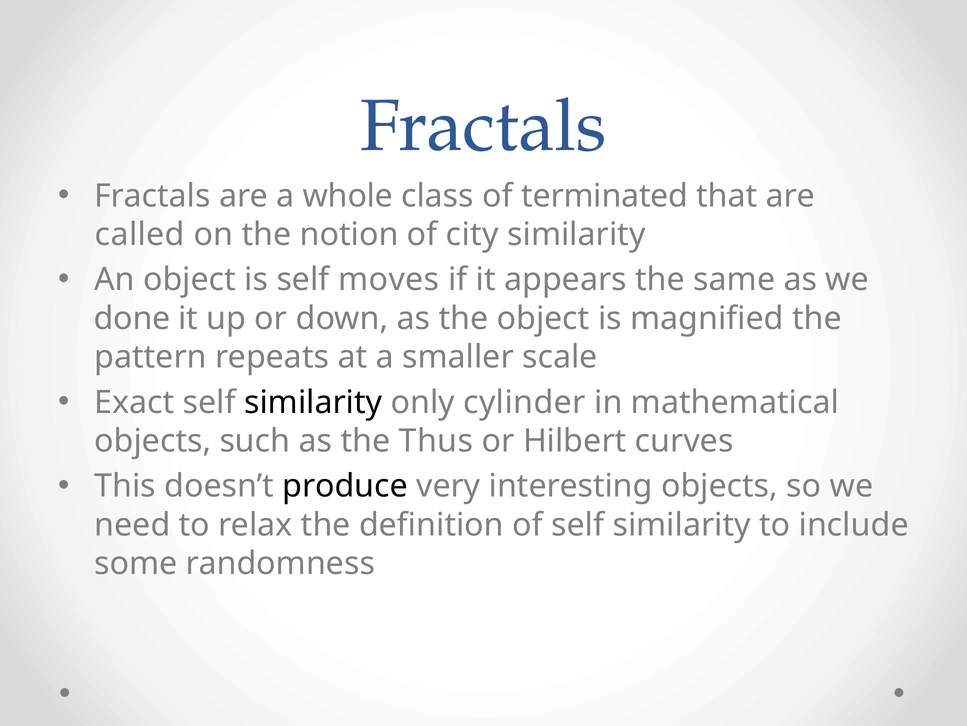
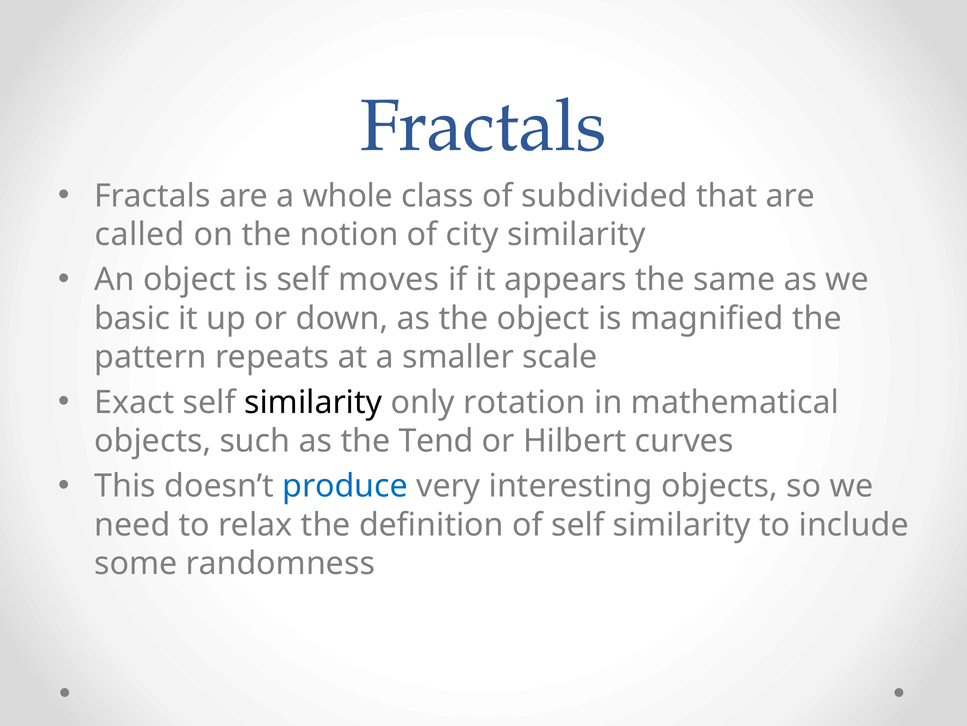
terminated: terminated -> subdivided
done: done -> basic
cylinder: cylinder -> rotation
Thus: Thus -> Tend
produce colour: black -> blue
